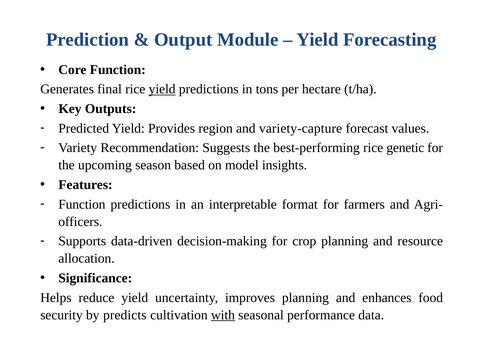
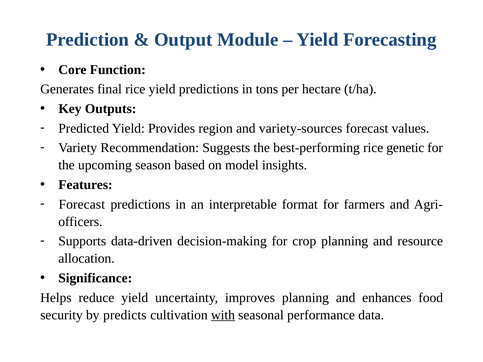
yield at (162, 89) underline: present -> none
variety-capture: variety-capture -> variety-sources
Function at (82, 204): Function -> Forecast
